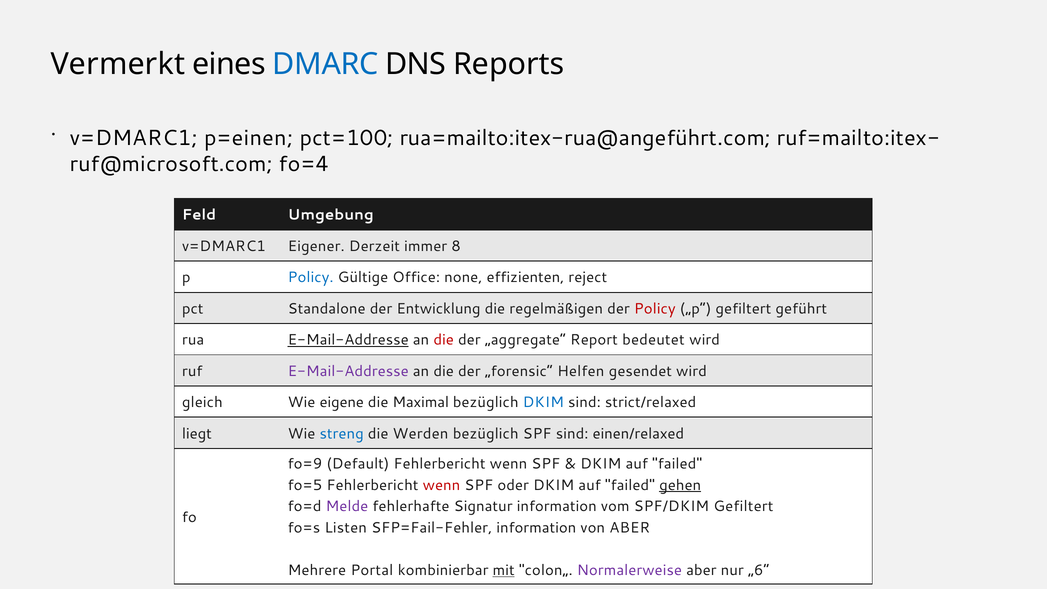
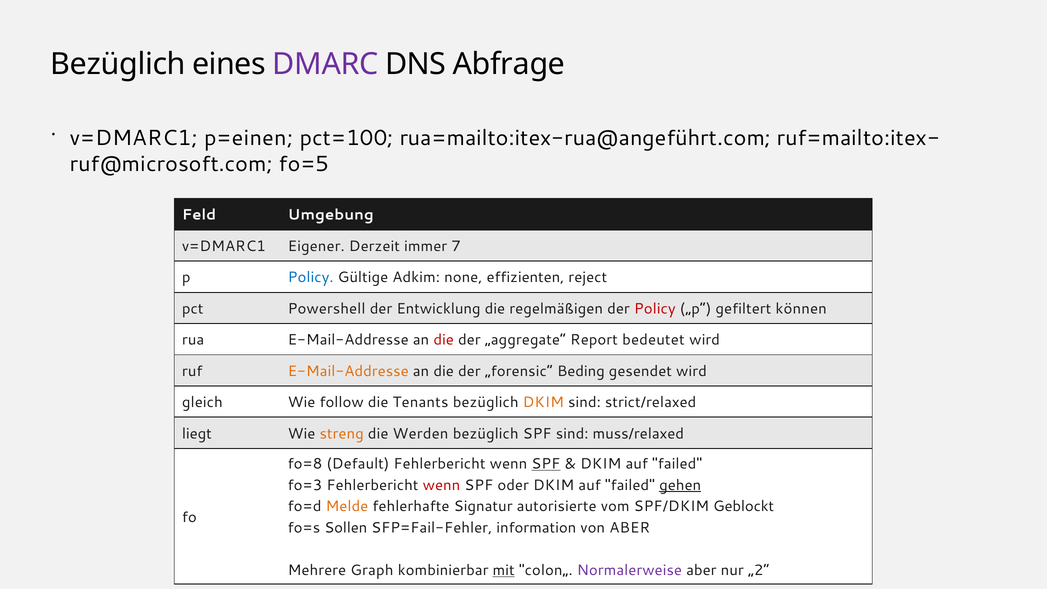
Vermerkt at (118, 64): Vermerkt -> Bezüglich
DMARC colour: blue -> purple
Reports: Reports -> Abfrage
fo=4: fo=4 -> fo=5
8: 8 -> 7
Office: Office -> Adkim
Standalone: Standalone -> Powershell
geführt: geführt -> können
E-Mail-Addresse at (348, 340) underline: present -> none
E-Mail-Addresse at (348, 371) colour: purple -> orange
Helfen: Helfen -> Beding
eigene: eigene -> follow
Maximal: Maximal -> Tenants
DKIM at (543, 402) colour: blue -> orange
streng colour: blue -> orange
einen/relaxed: einen/relaxed -> muss/relaxed
fo=9: fo=9 -> fo=8
SPF at (546, 464) underline: none -> present
fo=5: fo=5 -> fo=3
Melde colour: purple -> orange
Signatur information: information -> autorisierte
SPF/DKIM Gefiltert: Gefiltert -> Geblockt
Listen: Listen -> Sollen
Portal: Portal -> Graph
„6“: „6“ -> „2“
